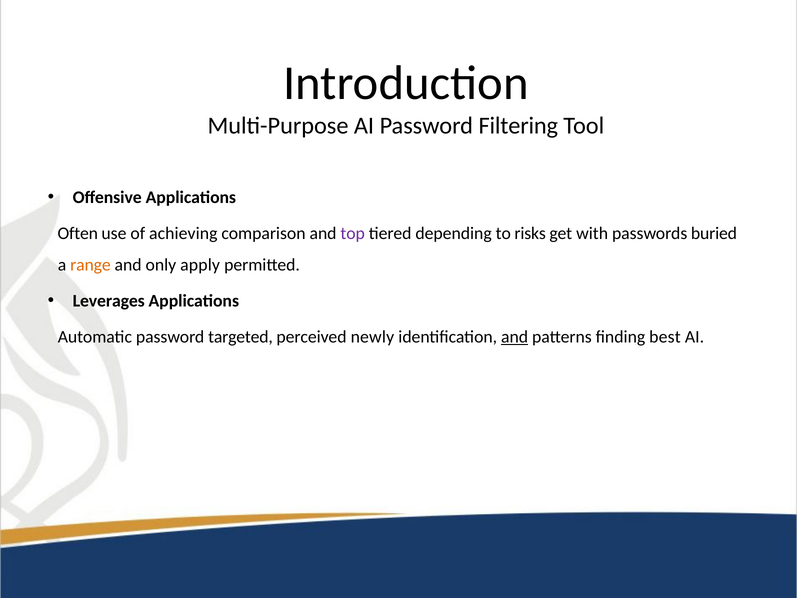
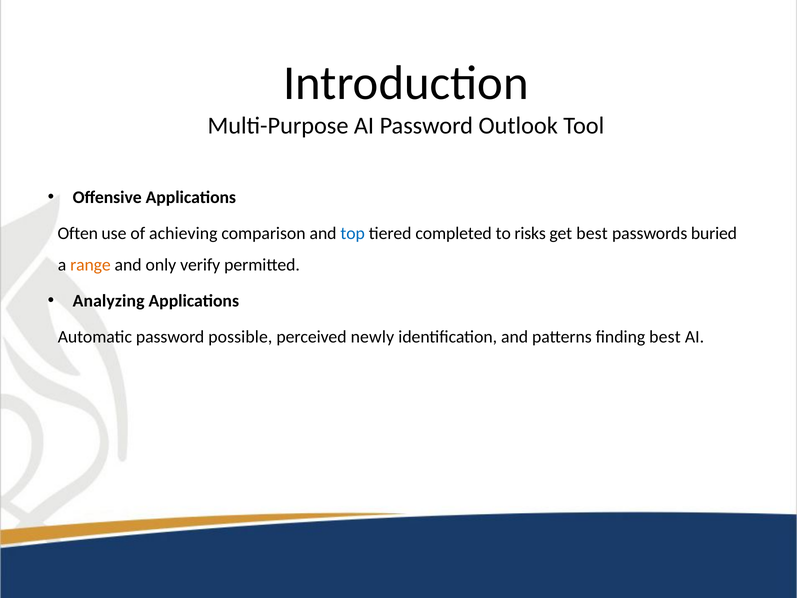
Filtering: Filtering -> Outlook
top colour: purple -> blue
depending: depending -> completed
get with: with -> best
apply: apply -> verify
Leverages: Leverages -> Analyzing
targeted: targeted -> possible
and at (515, 337) underline: present -> none
